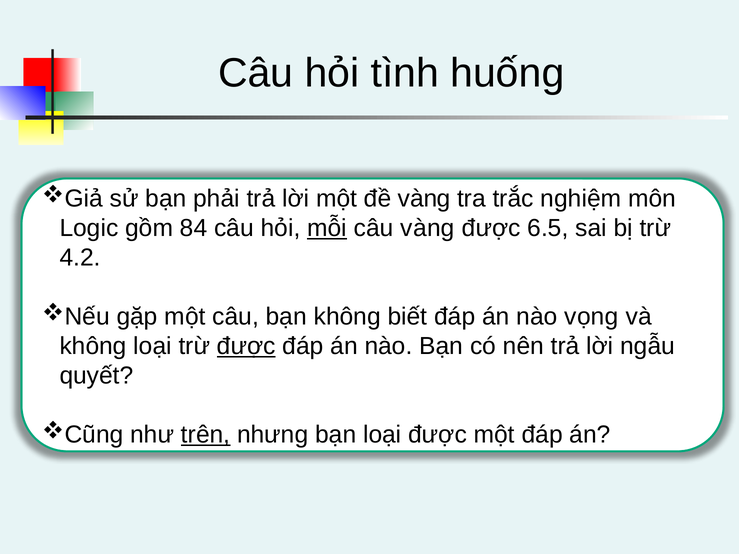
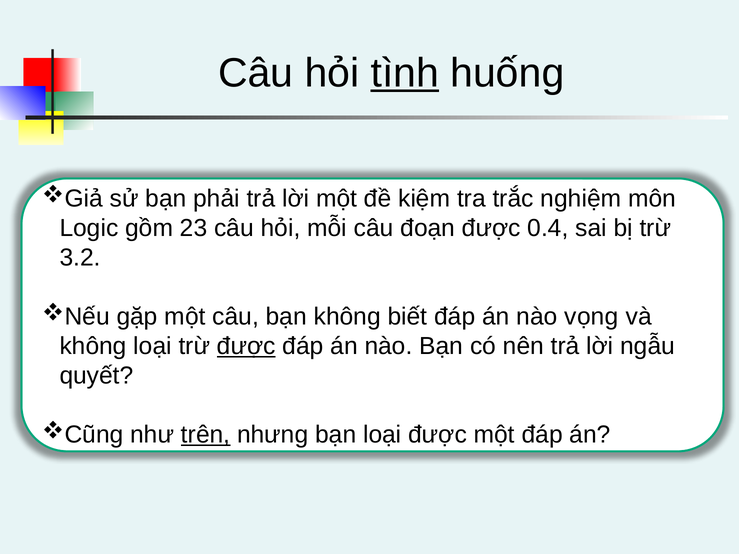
tình underline: none -> present
đề vàng: vàng -> kiệm
84: 84 -> 23
mỗi underline: present -> none
câu vàng: vàng -> đoạn
6.5: 6.5 -> 0.4
4.2: 4.2 -> 3.2
